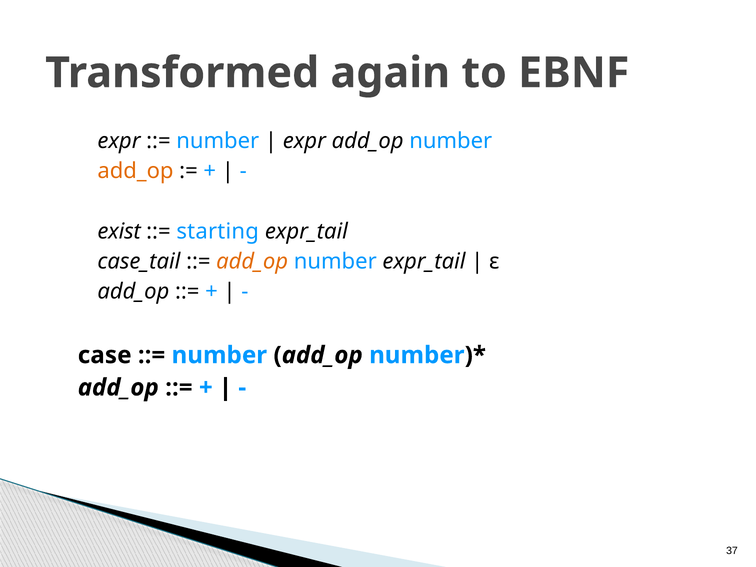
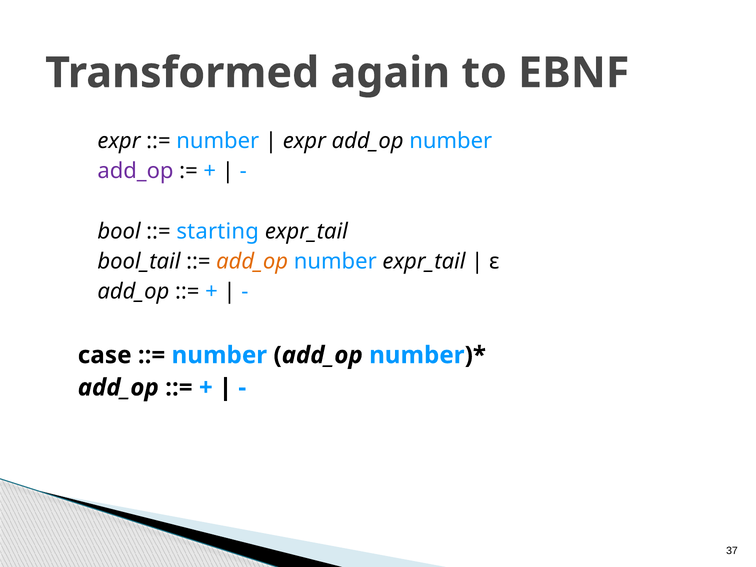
add_op at (135, 171) colour: orange -> purple
exist: exist -> bool
case_tail: case_tail -> bool_tail
